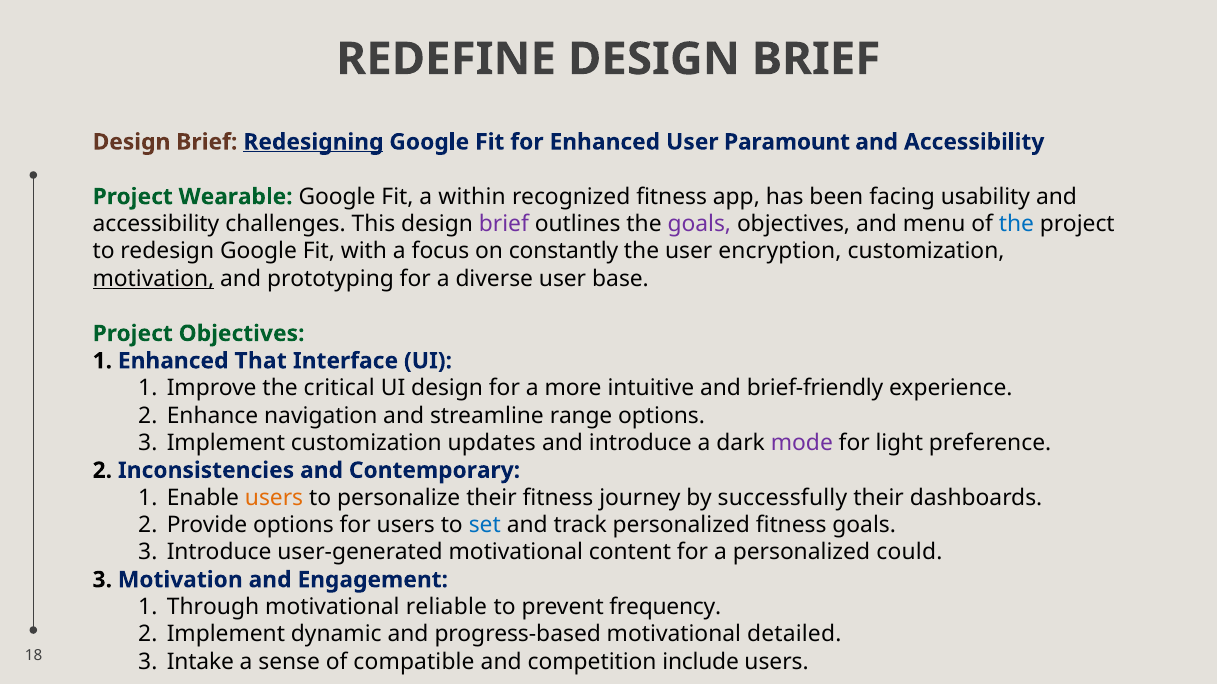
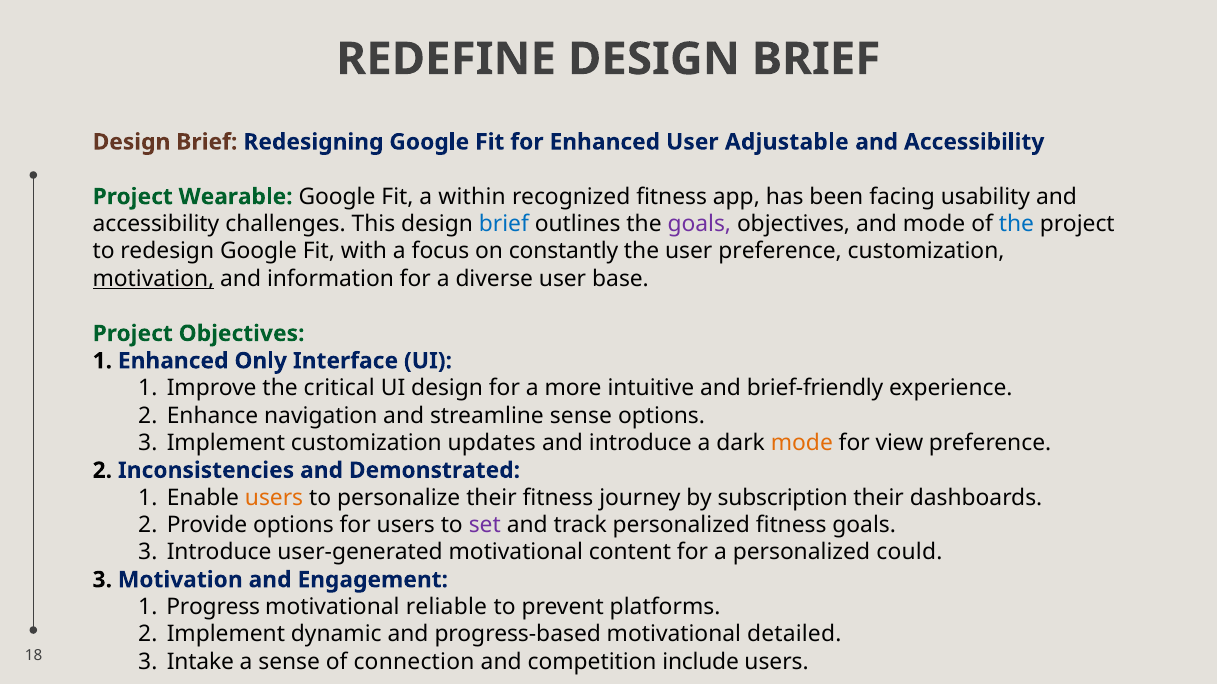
Redesigning underline: present -> none
Paramount: Paramount -> Adjustable
brief at (504, 224) colour: purple -> blue
and menu: menu -> mode
user encryption: encryption -> preference
prototyping: prototyping -> information
That: That -> Only
streamline range: range -> sense
mode at (802, 443) colour: purple -> orange
light: light -> view
Contemporary: Contemporary -> Demonstrated
successfully: successfully -> subscription
set colour: blue -> purple
Through: Through -> Progress
frequency: frequency -> platforms
compatible: compatible -> connection
